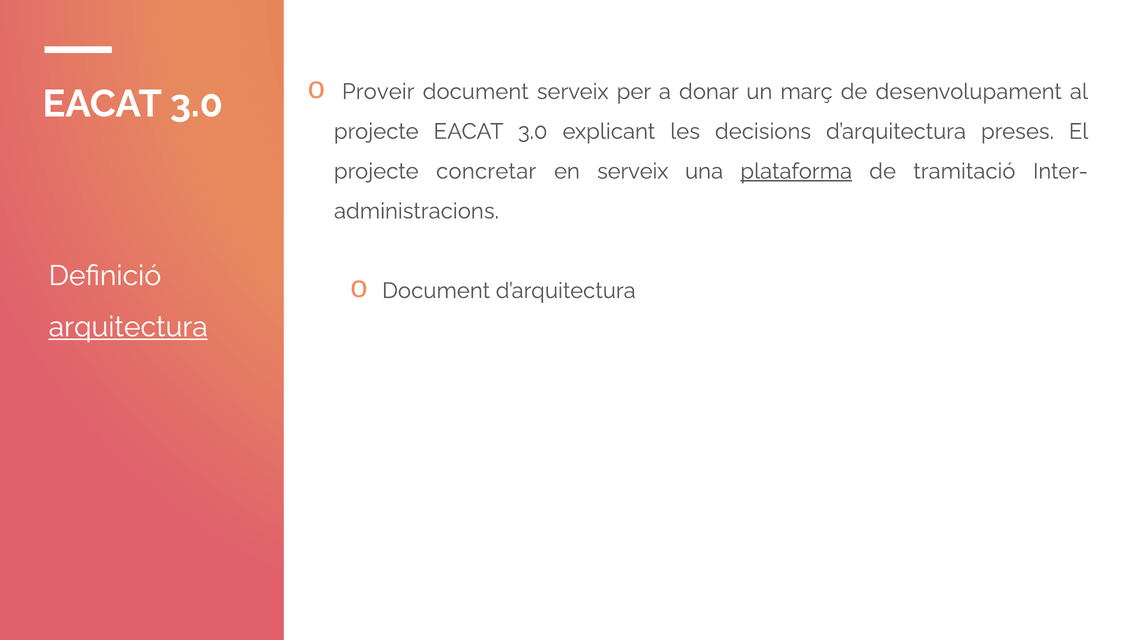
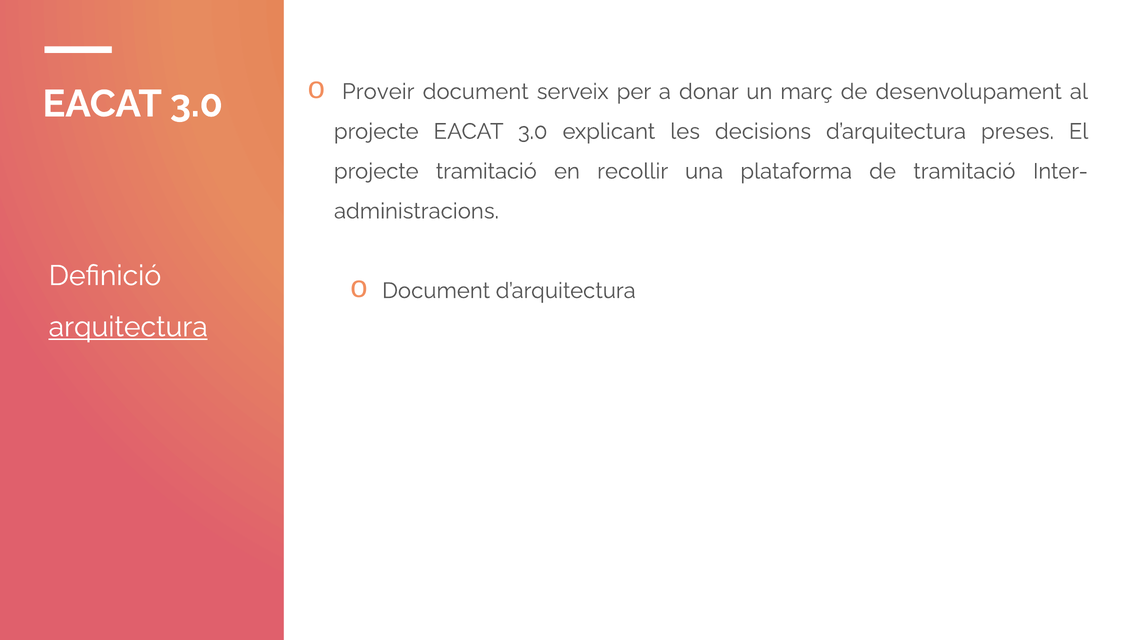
projecte concretar: concretar -> tramitació
en serveix: serveix -> recollir
plataforma underline: present -> none
